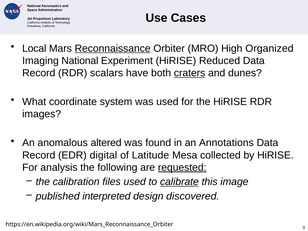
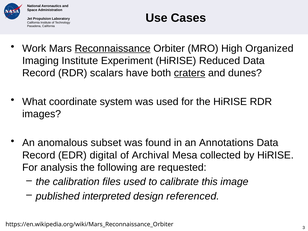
Local: Local -> Work
Imaging National: National -> Institute
altered: altered -> subset
Latitude: Latitude -> Archival
requested underline: present -> none
calibrate underline: present -> none
discovered: discovered -> referenced
